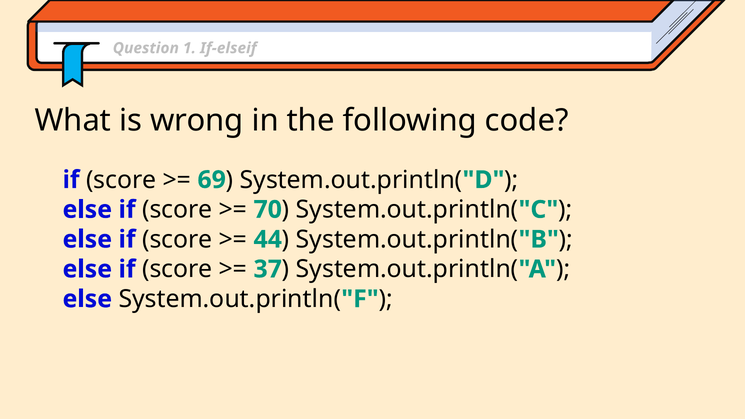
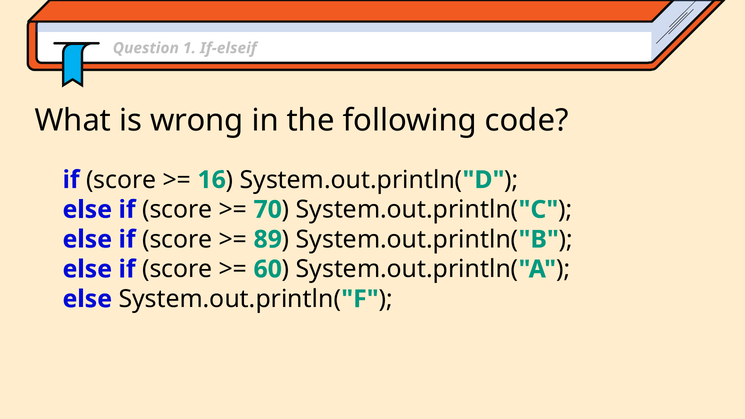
69: 69 -> 16
44: 44 -> 89
37: 37 -> 60
